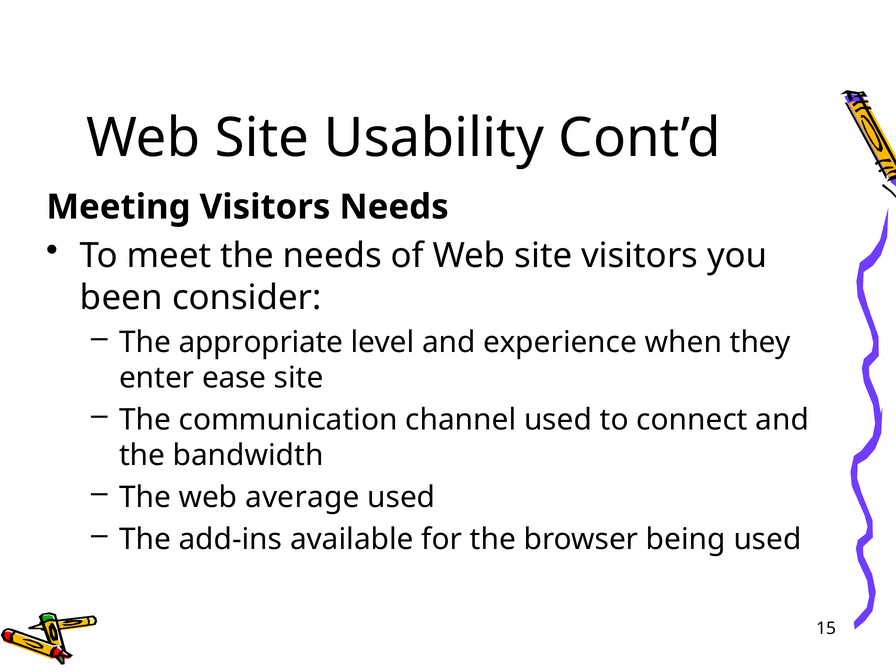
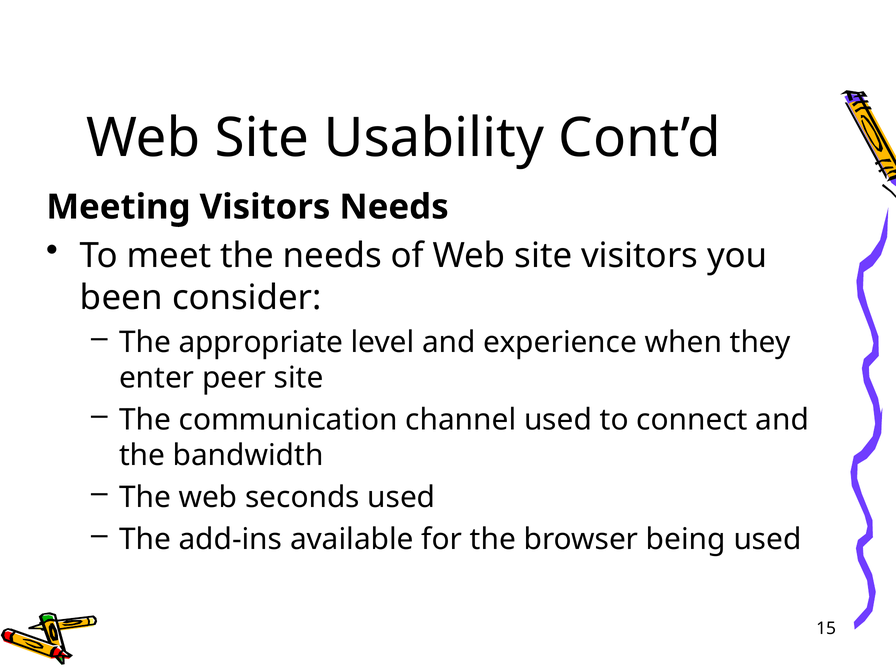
ease: ease -> peer
average: average -> seconds
